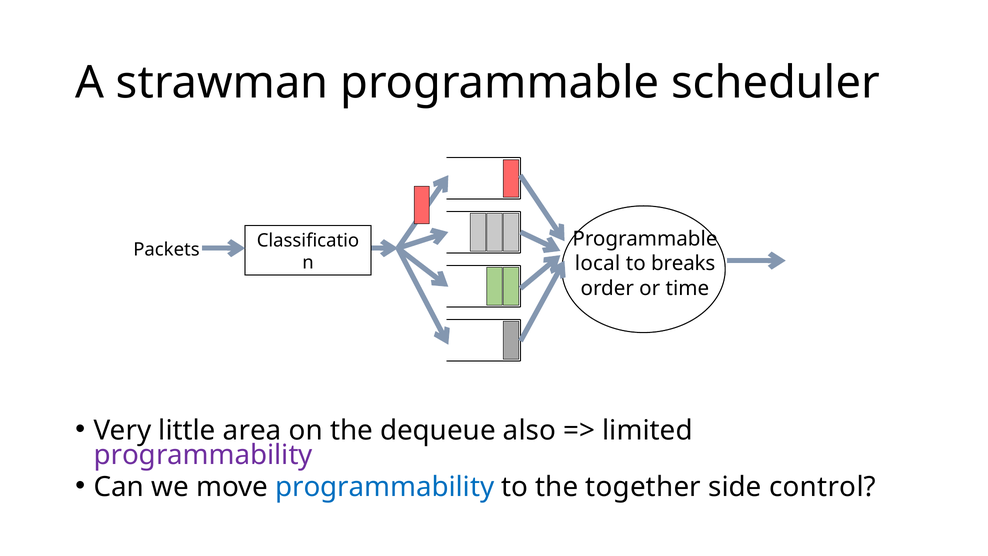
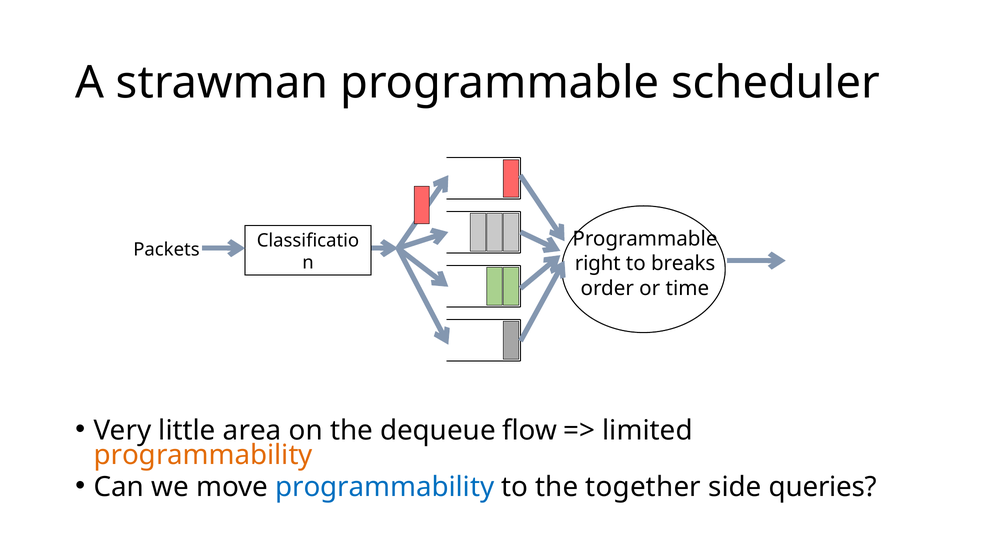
local: local -> right
also: also -> flow
programmability at (203, 455) colour: purple -> orange
control: control -> queries
